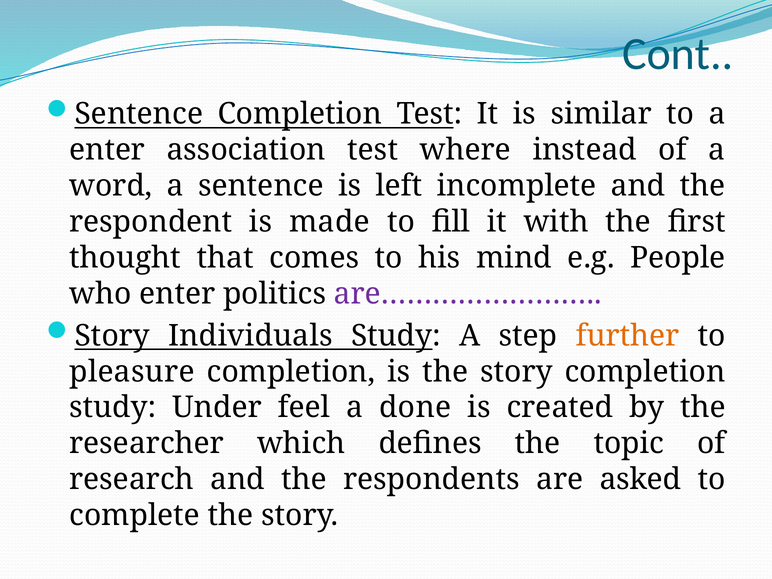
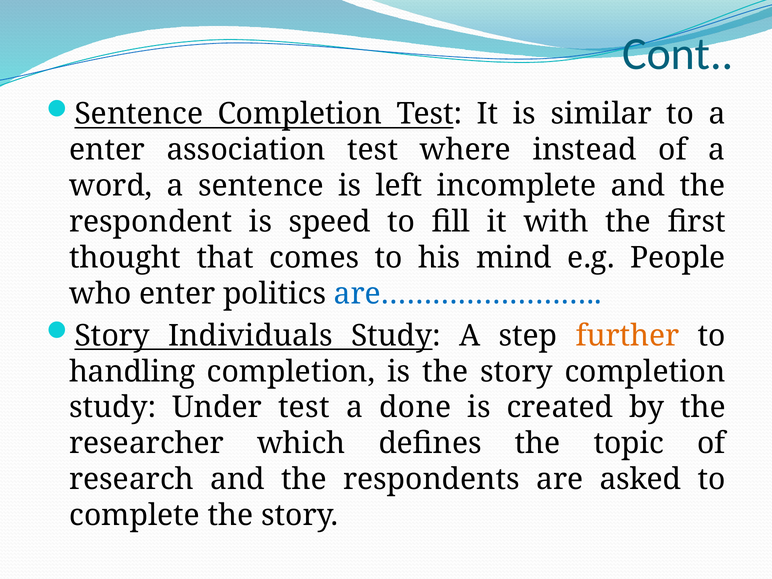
made: made -> speed
are…………………… colour: purple -> blue
pleasure: pleasure -> handling
Under feel: feel -> test
